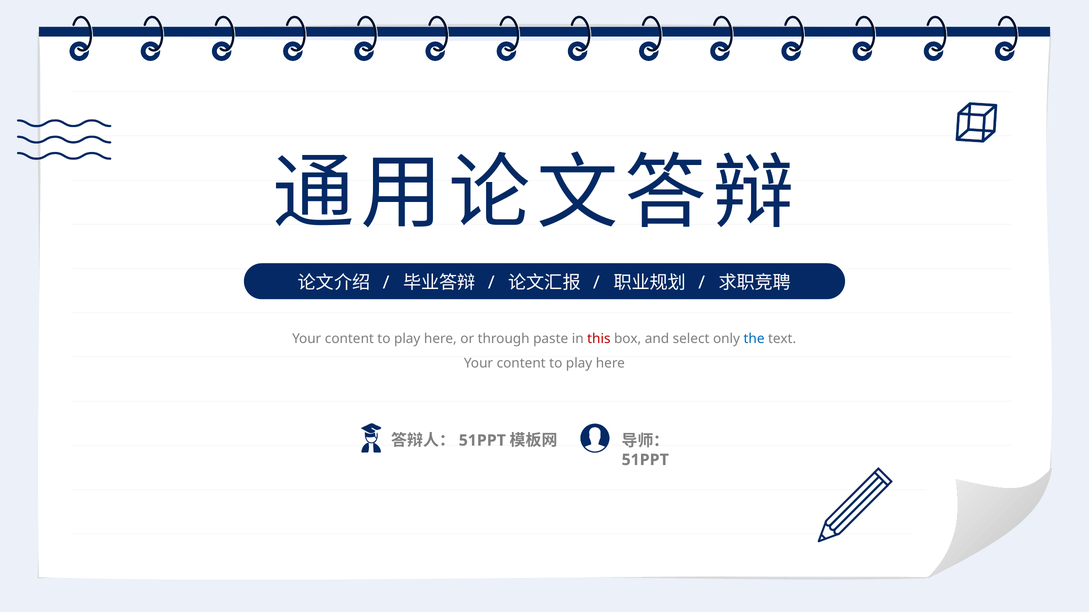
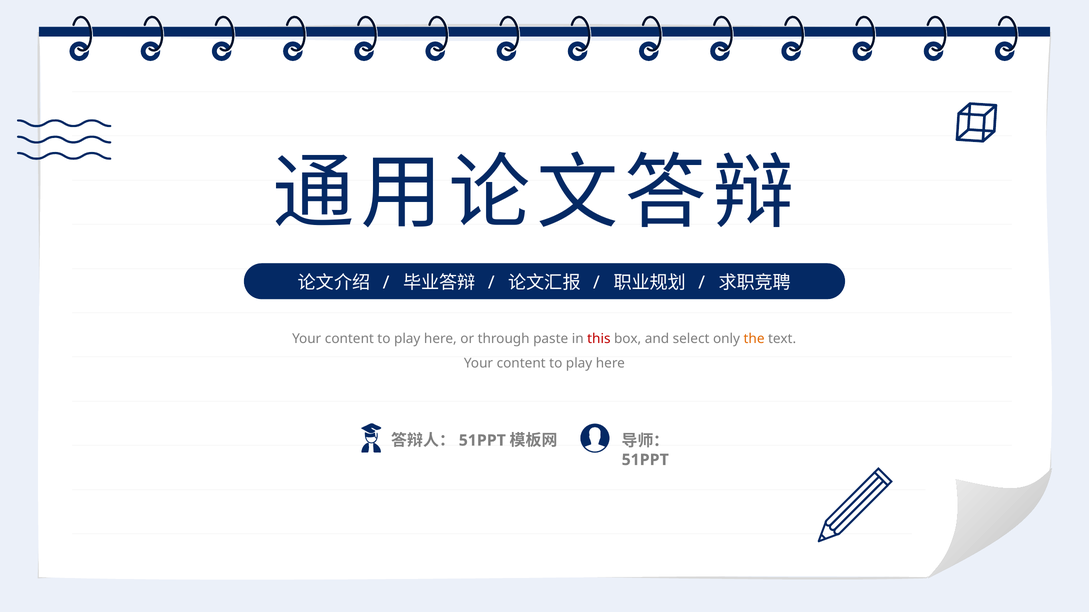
the colour: blue -> orange
